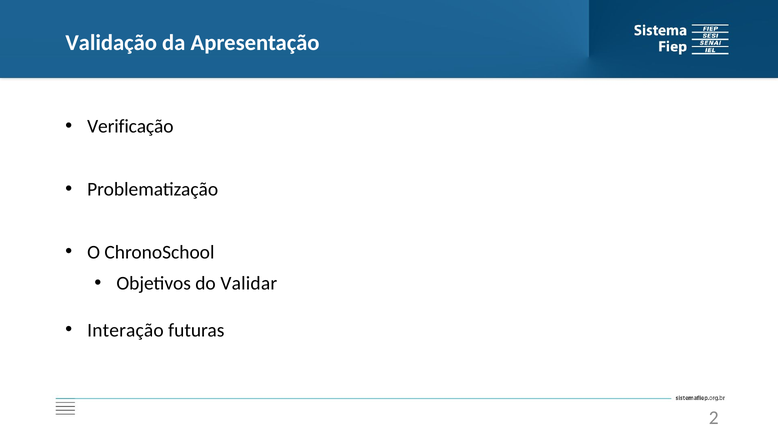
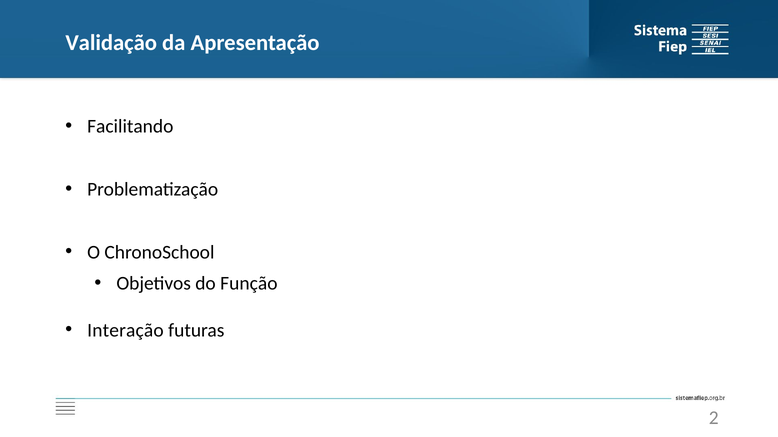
Verificação: Verificação -> Facilitando
Validar: Validar -> Função
